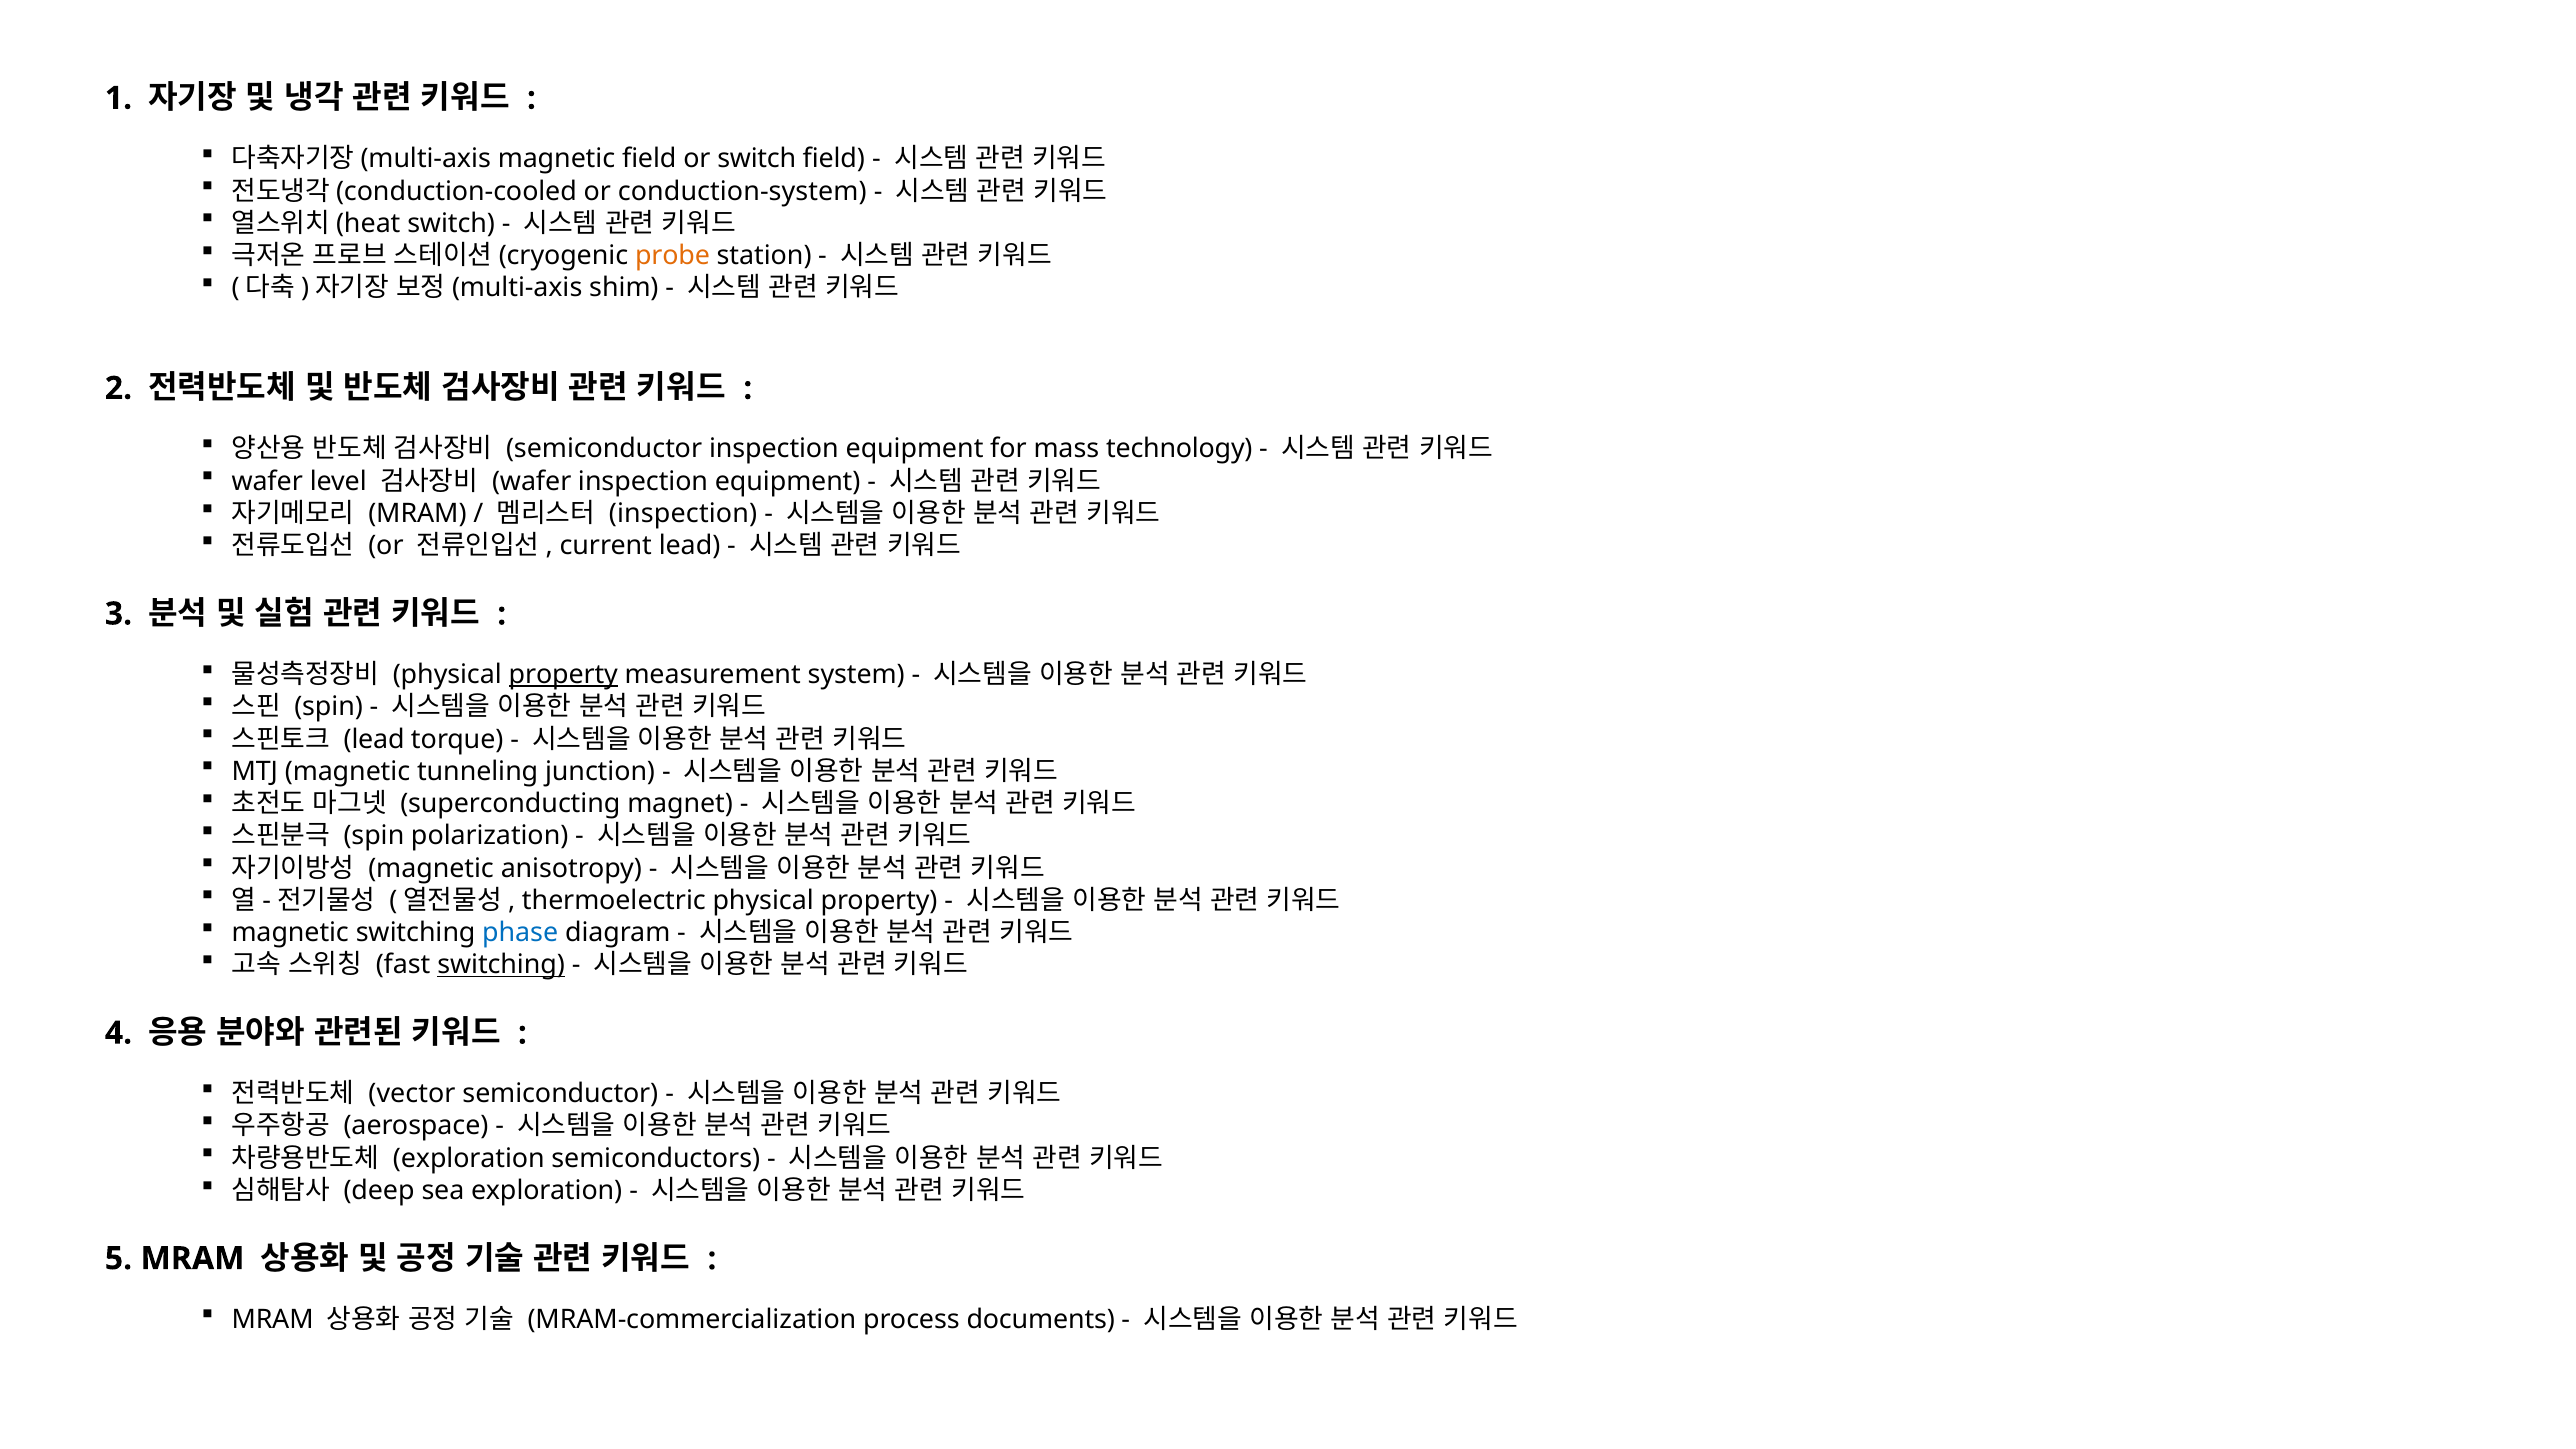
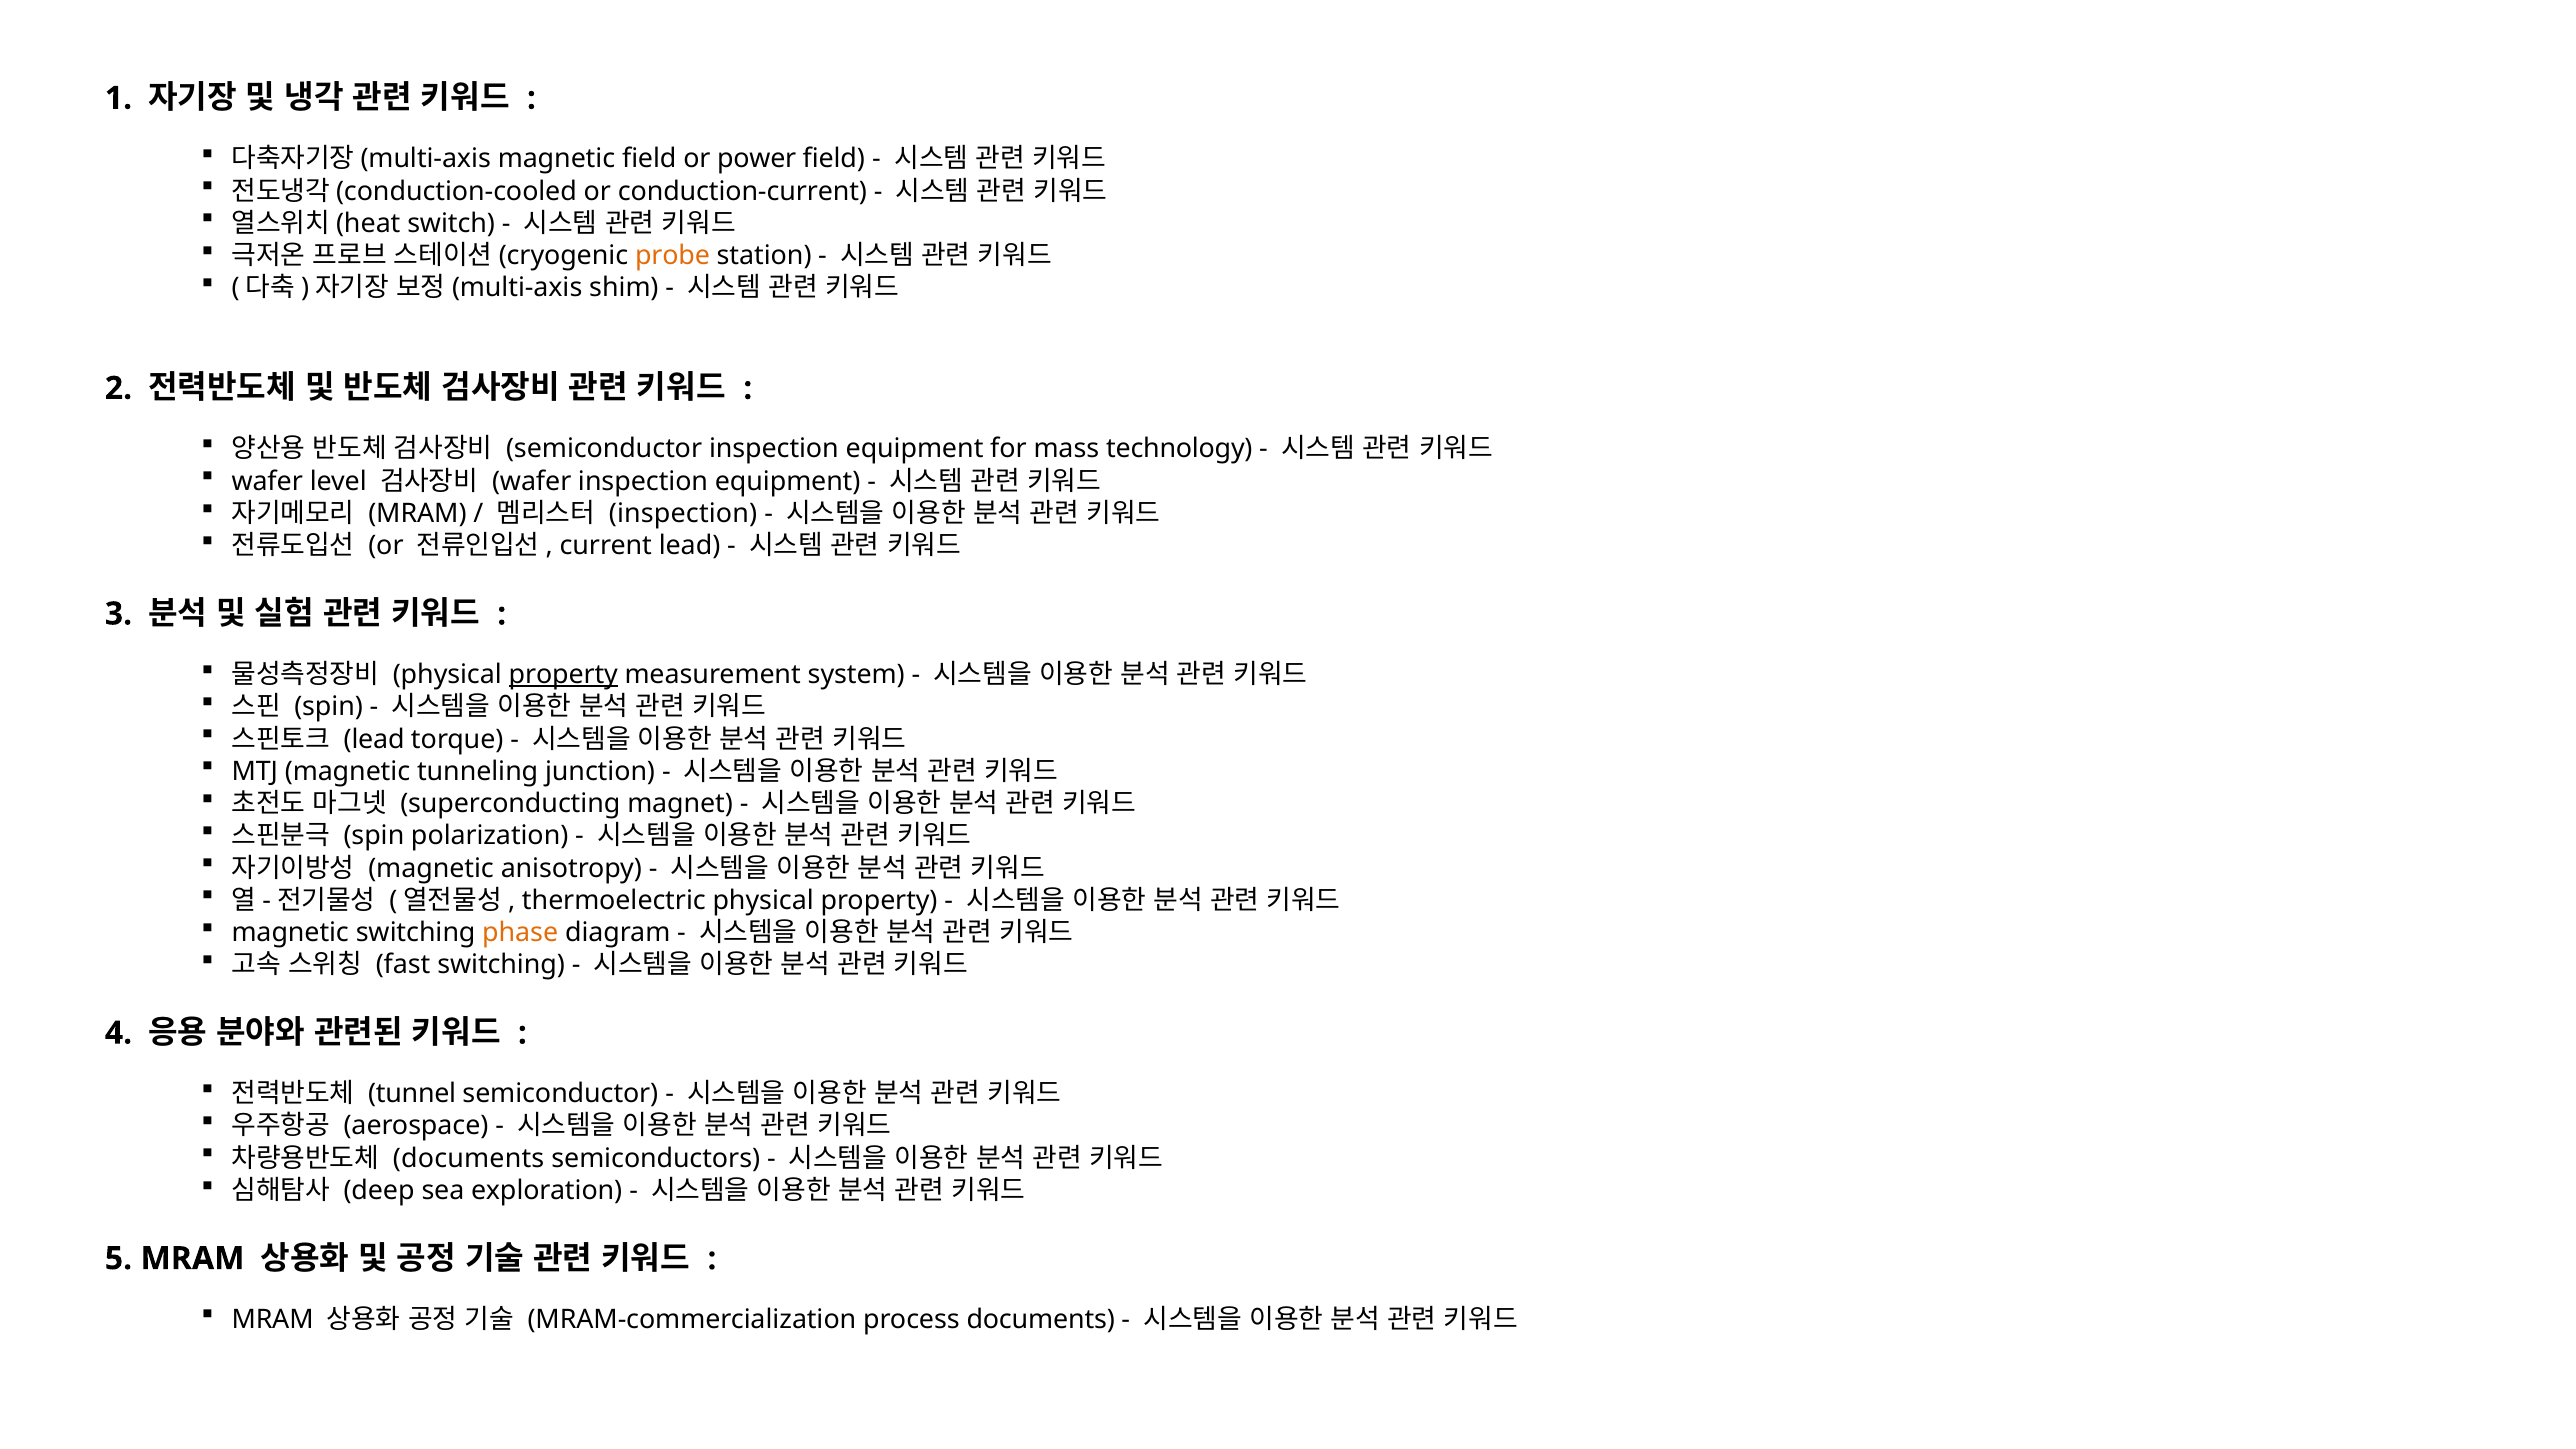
or switch: switch -> power
conduction-system: conduction-system -> conduction-current
phase colour: blue -> orange
switching at (501, 965) underline: present -> none
vector: vector -> tunnel
exploration at (469, 1158): exploration -> documents
